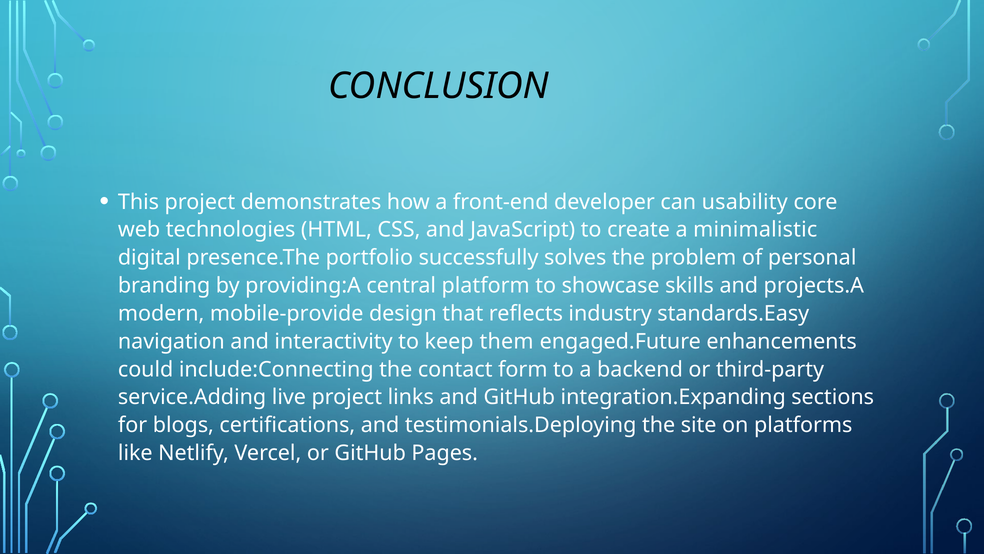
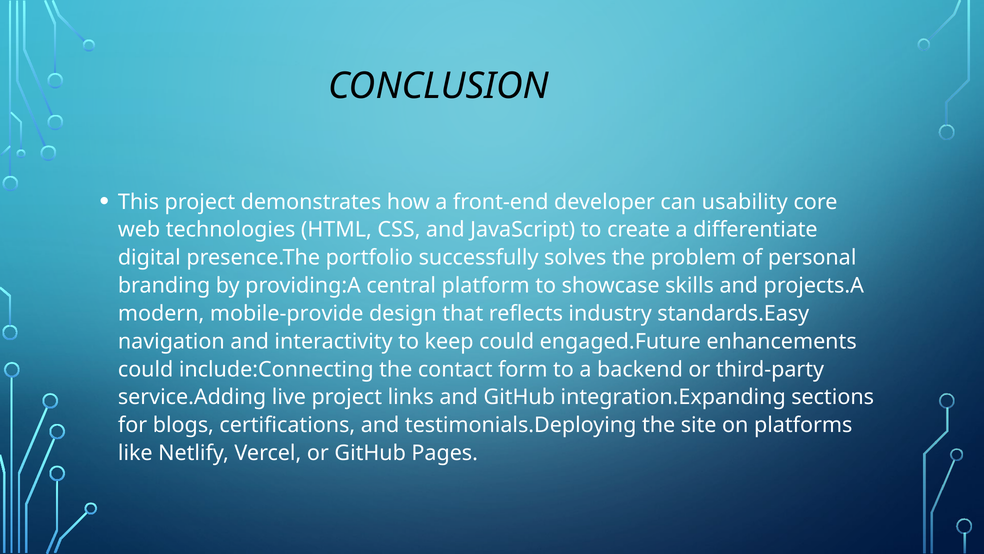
minimalistic: minimalistic -> differentiate
keep them: them -> could
